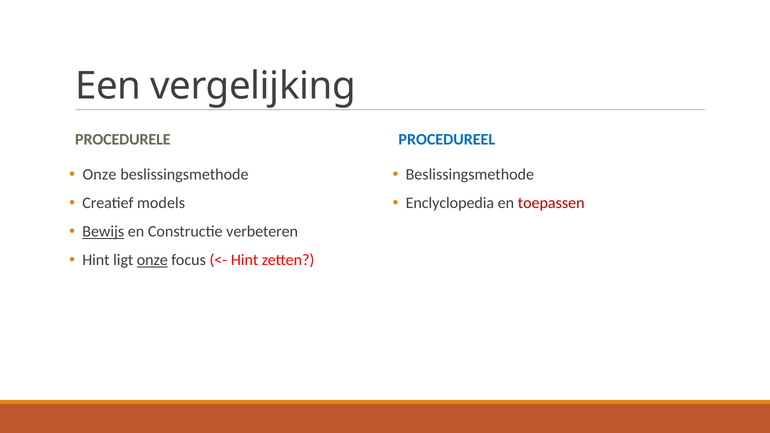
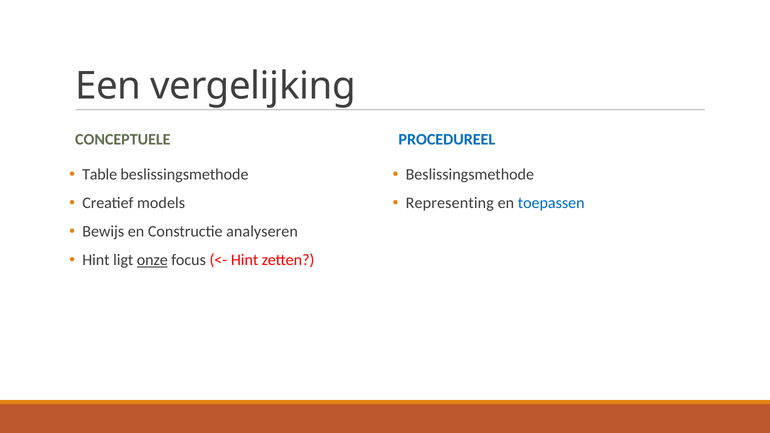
PROCEDURELE: PROCEDURELE -> CONCEPTUELE
Onze at (99, 175): Onze -> Table
Enclyclopedia: Enclyclopedia -> Representing
toepassen colour: red -> blue
Bewijs underline: present -> none
verbeteren: verbeteren -> analyseren
